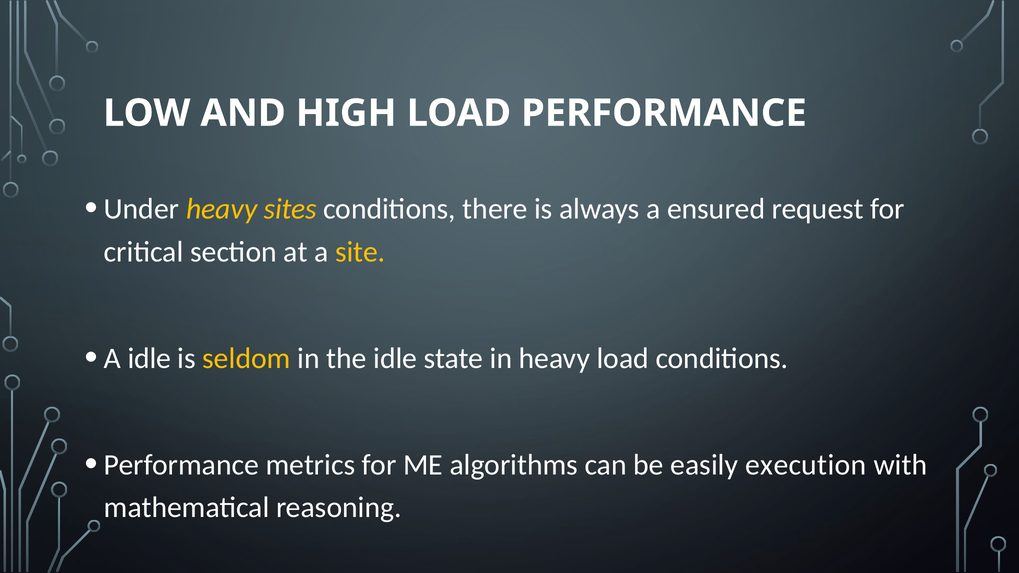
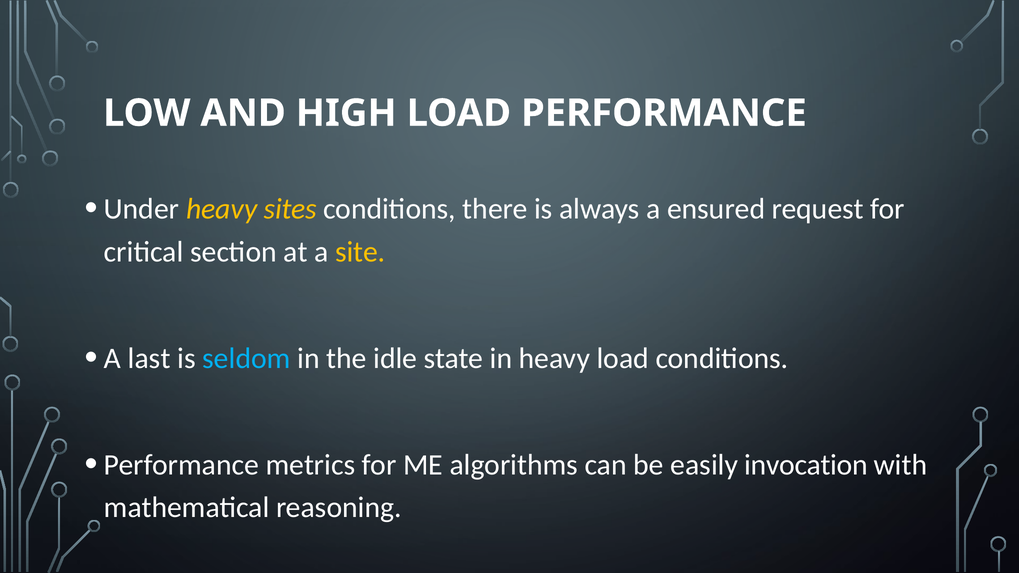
A idle: idle -> last
seldom colour: yellow -> light blue
execution: execution -> invocation
